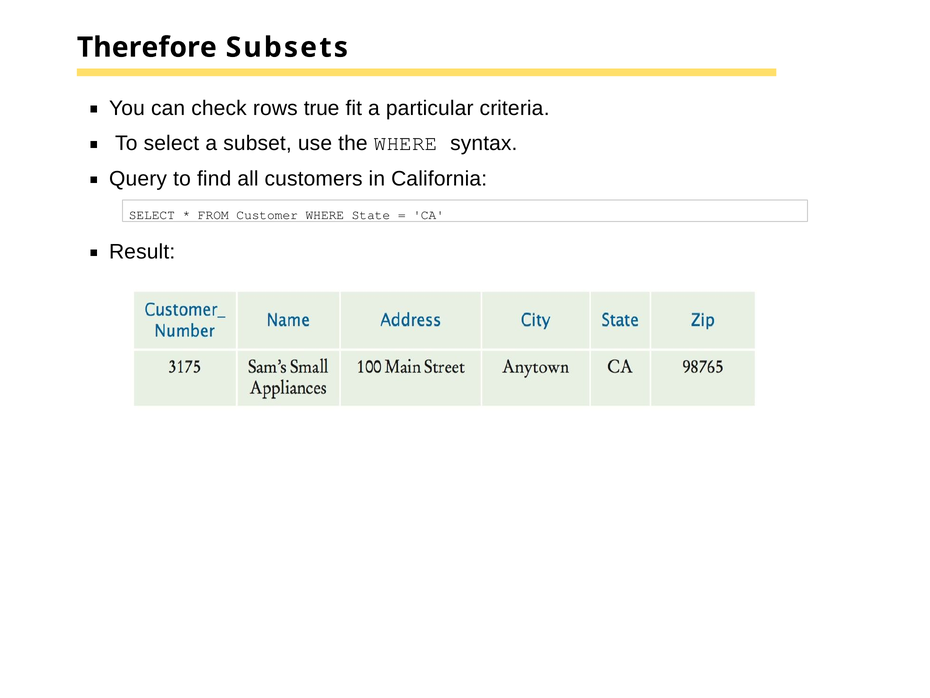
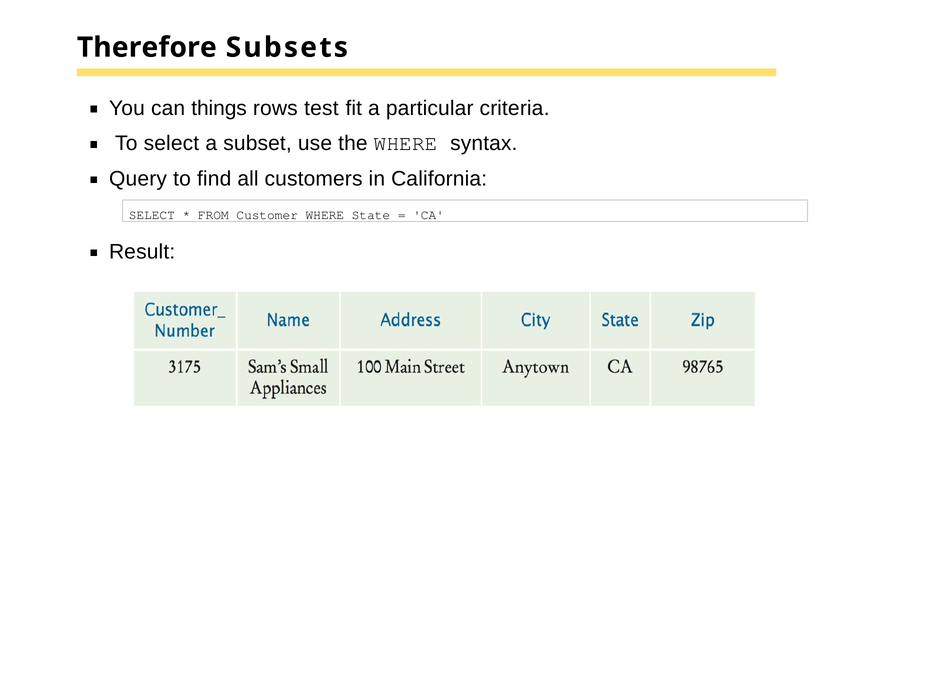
check: check -> things
true: true -> test
